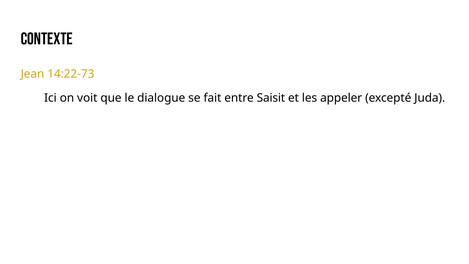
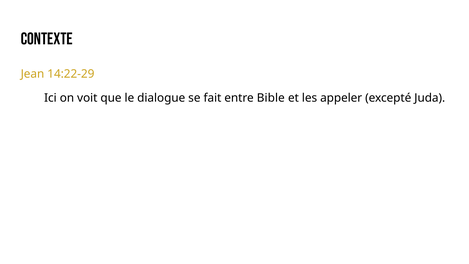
14:22-73: 14:22-73 -> 14:22-29
Saisit: Saisit -> Bible
